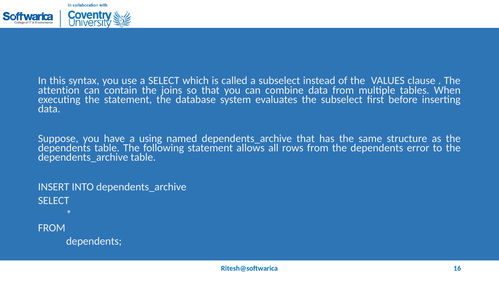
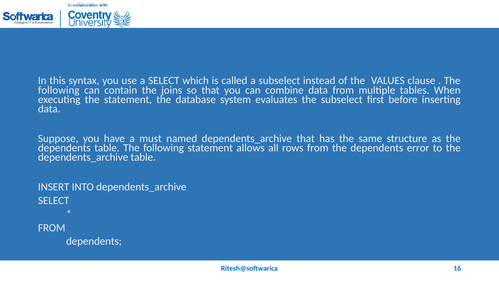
attention at (59, 90): attention -> following
using: using -> must
